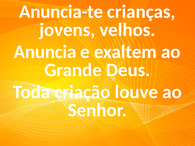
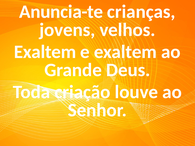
Anuncia at (45, 52): Anuncia -> Exaltem
